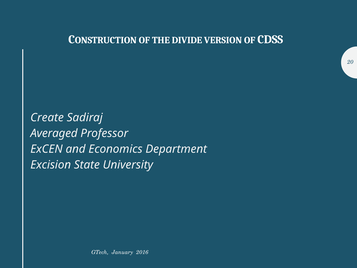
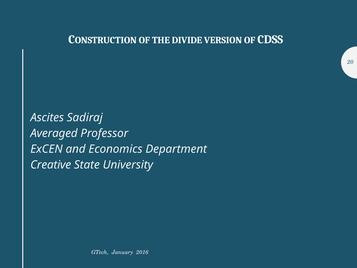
Create: Create -> Ascites
Excision: Excision -> Creative
